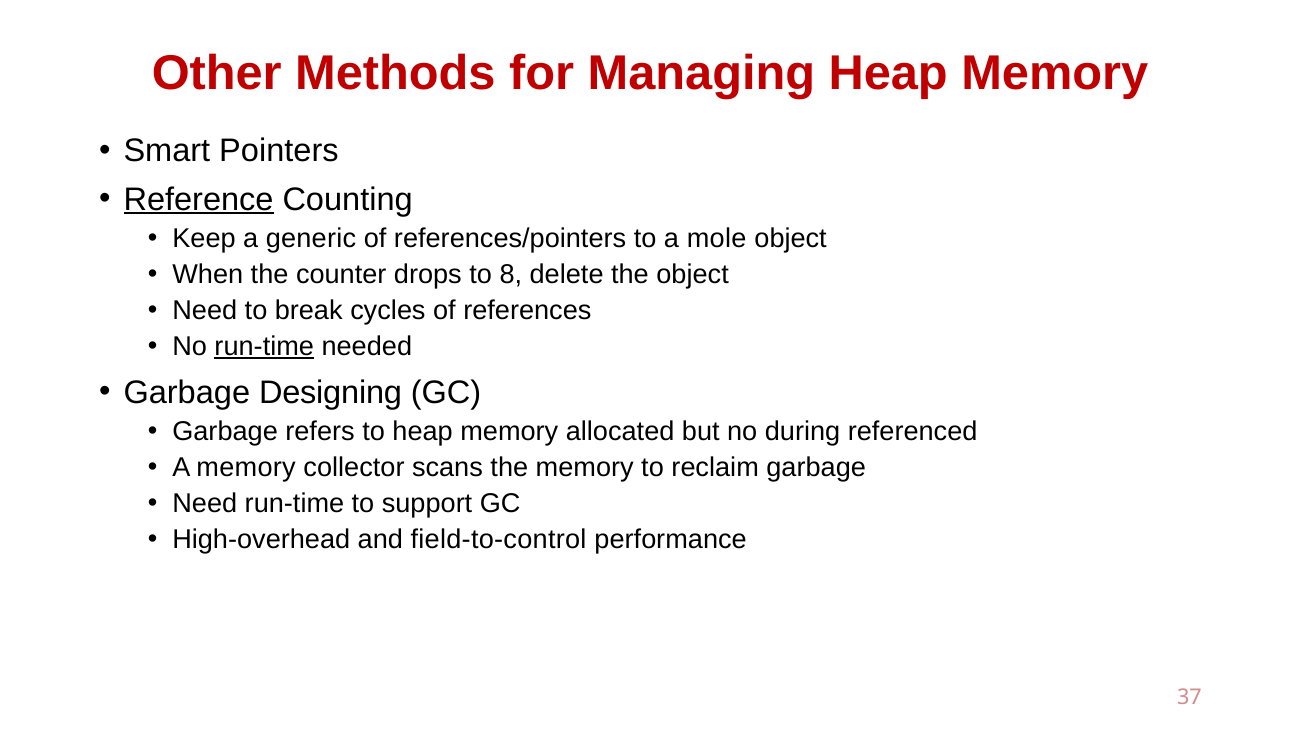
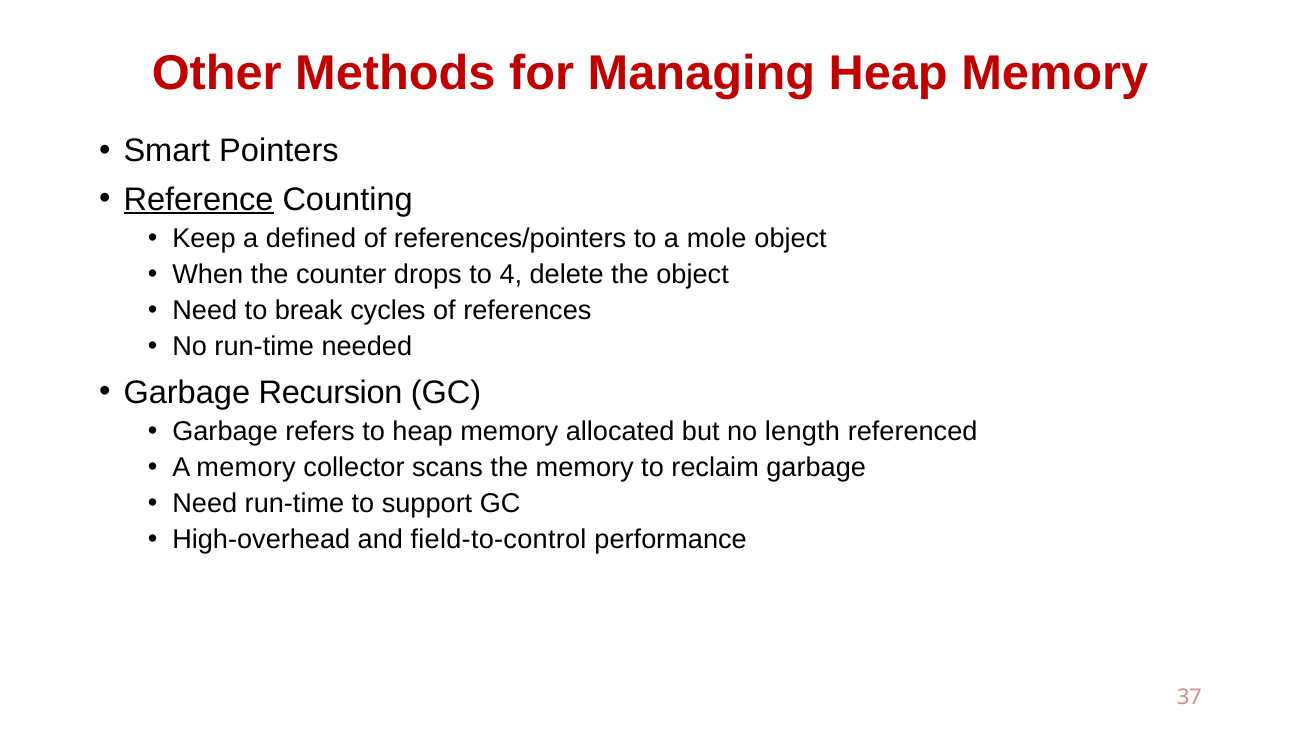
generic: generic -> defined
8: 8 -> 4
run-time at (264, 346) underline: present -> none
Designing: Designing -> Recursion
during: during -> length
